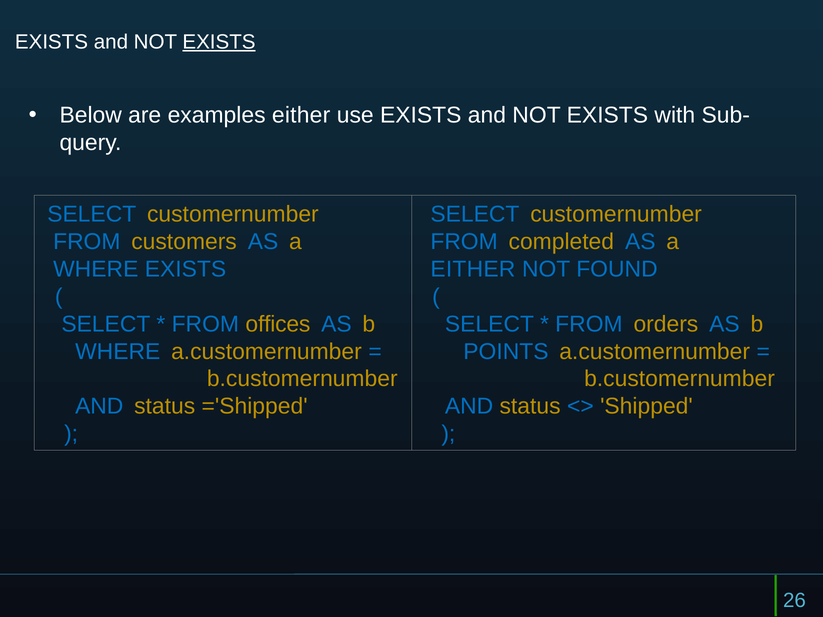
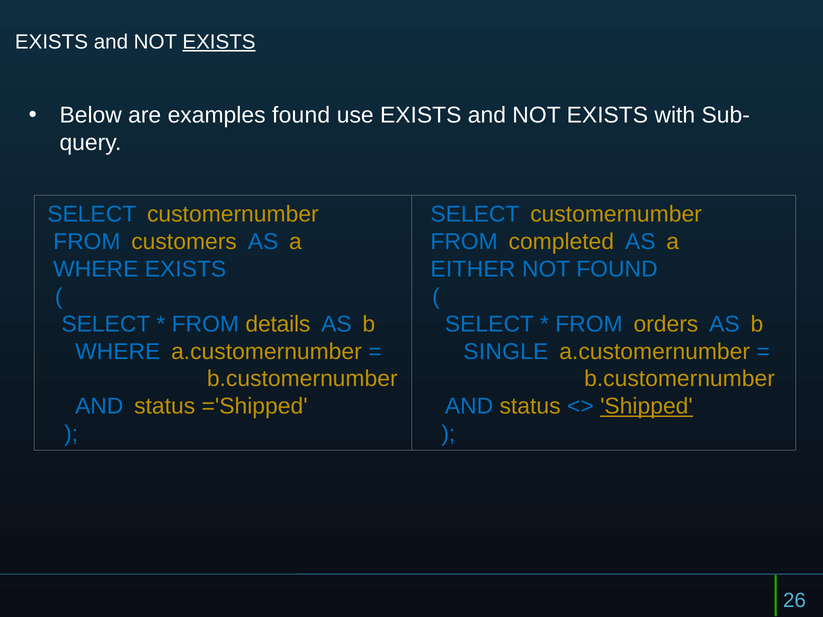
examples either: either -> found
offices: offices -> details
POINTS: POINTS -> SINGLE
Shipped underline: none -> present
